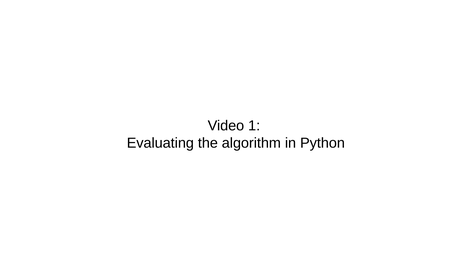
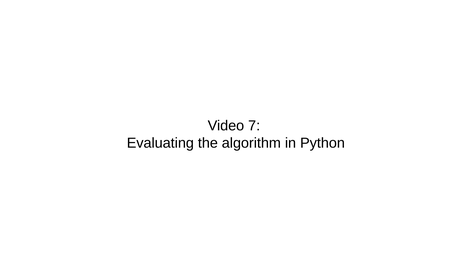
1: 1 -> 7
